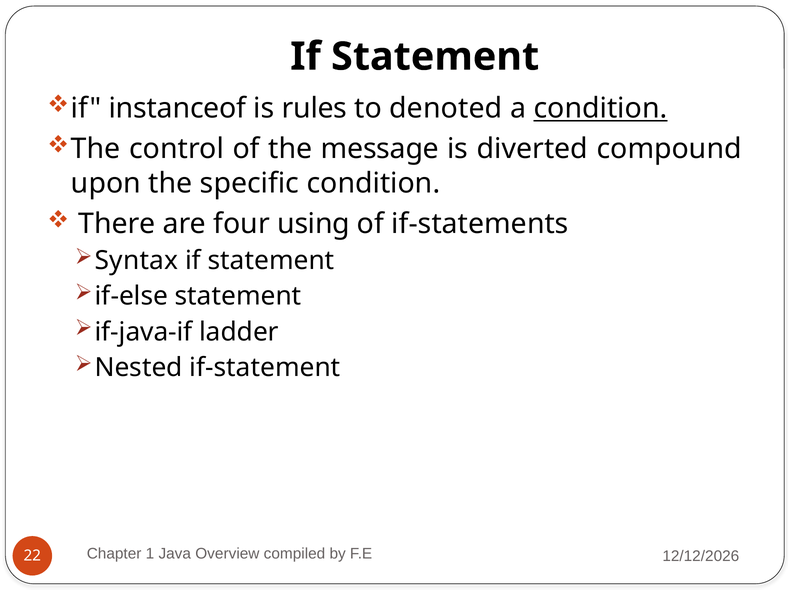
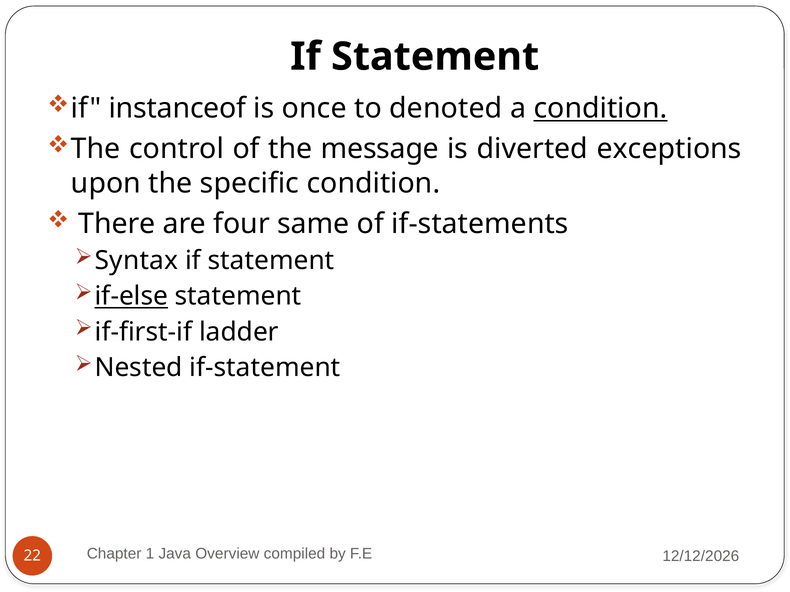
rules: rules -> once
compound: compound -> exceptions
using: using -> same
if-else underline: none -> present
if-java-if: if-java-if -> if-first-if
